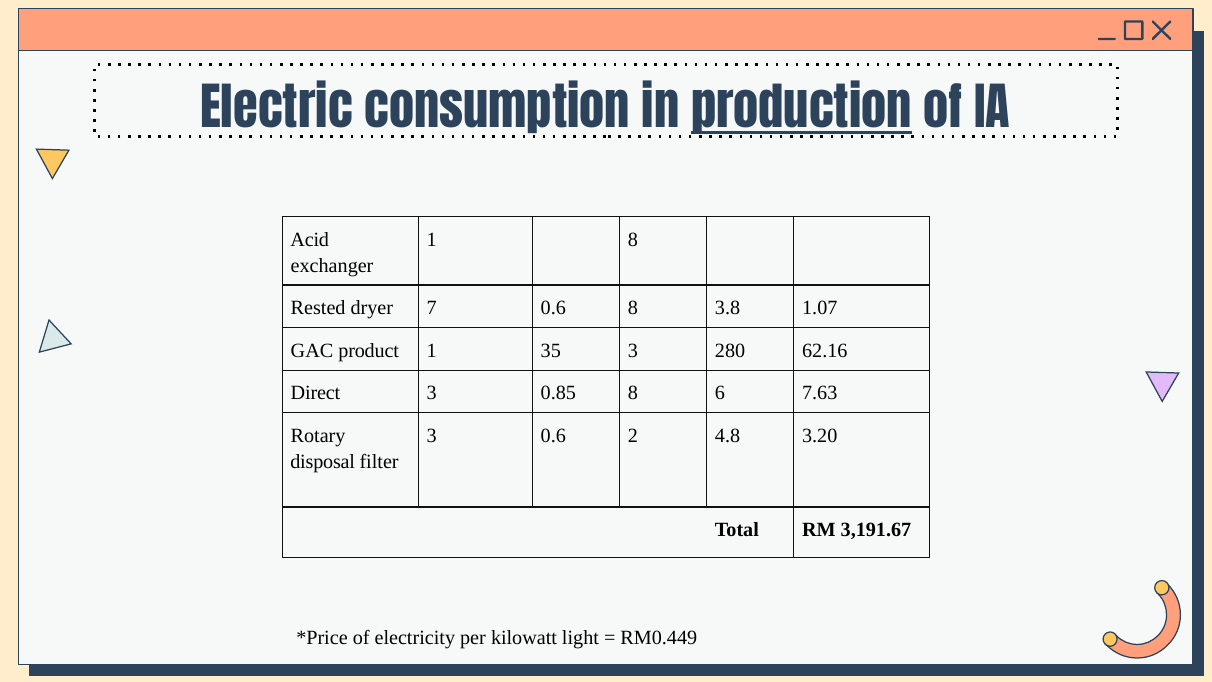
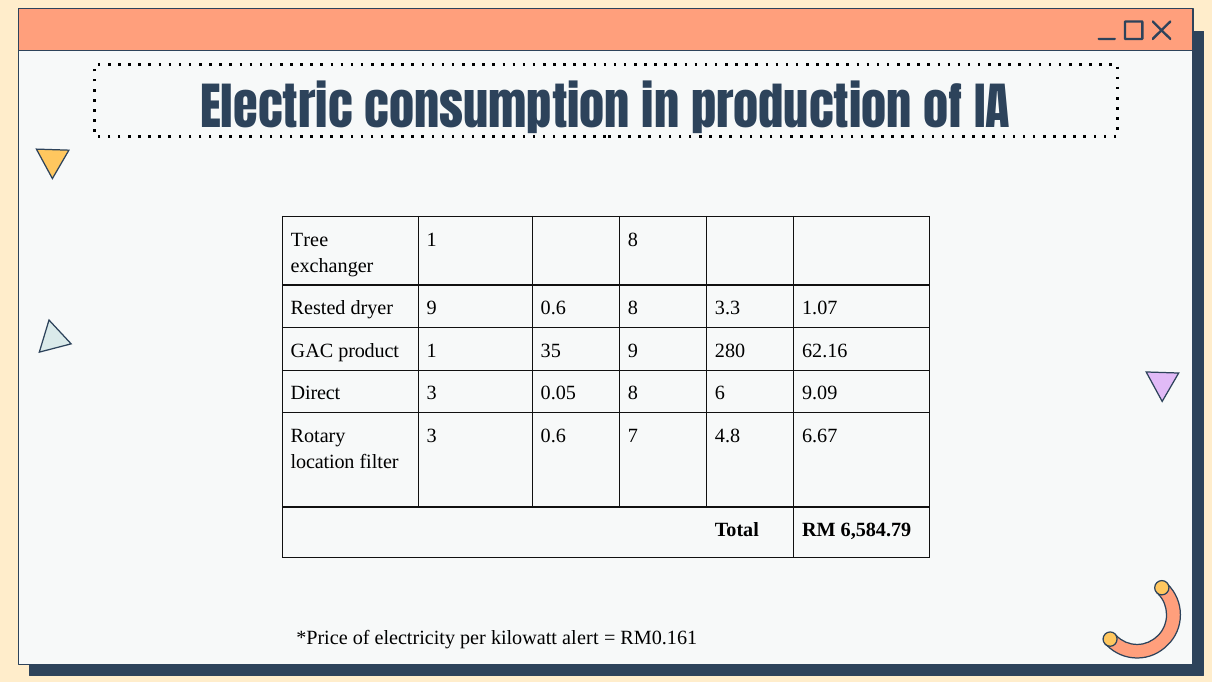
production underline: present -> none
Acid: Acid -> Tree
dryer 7: 7 -> 9
3.8: 3.8 -> 3.3
35 3: 3 -> 9
0.85: 0.85 -> 0.05
7.63: 7.63 -> 9.09
2: 2 -> 7
3.20: 3.20 -> 6.67
disposal: disposal -> location
3,191.67: 3,191.67 -> 6,584.79
light: light -> alert
RM0.449: RM0.449 -> RM0.161
